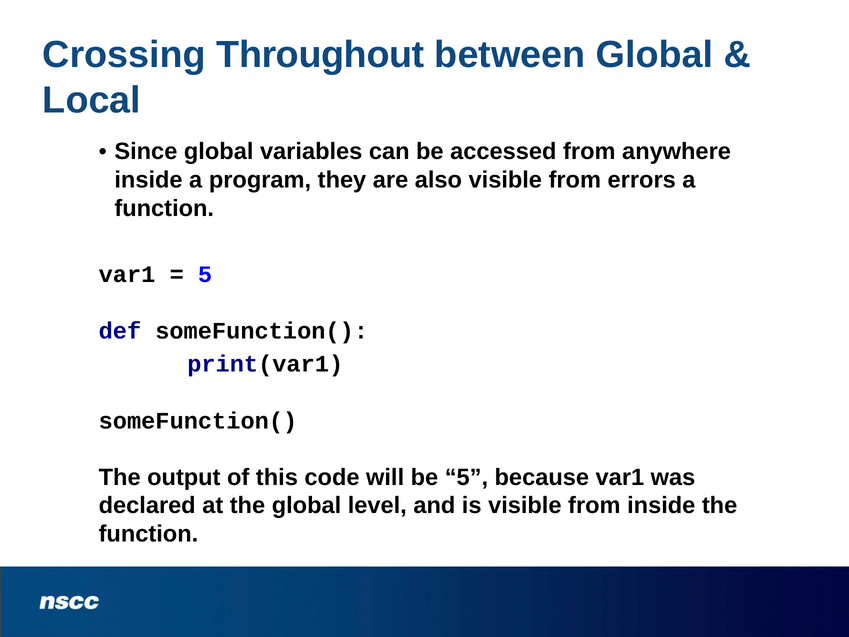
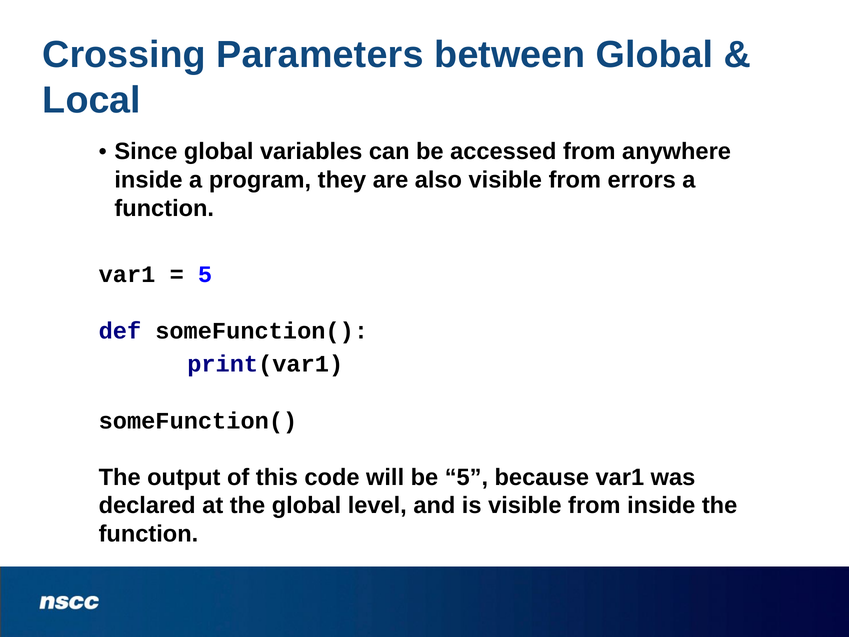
Throughout: Throughout -> Parameters
